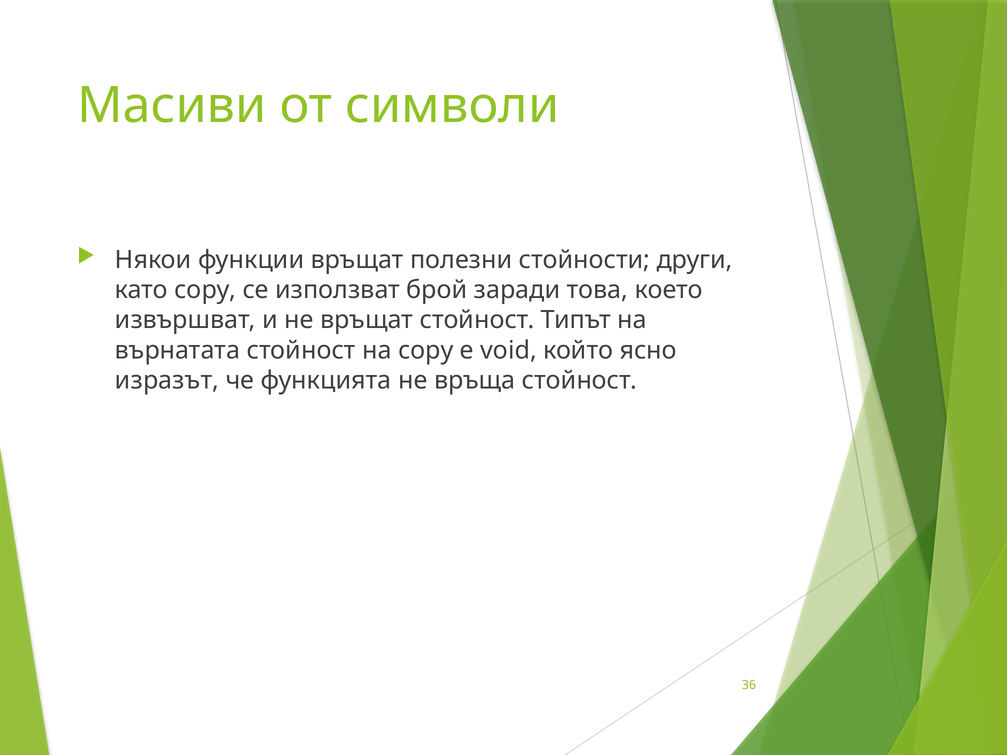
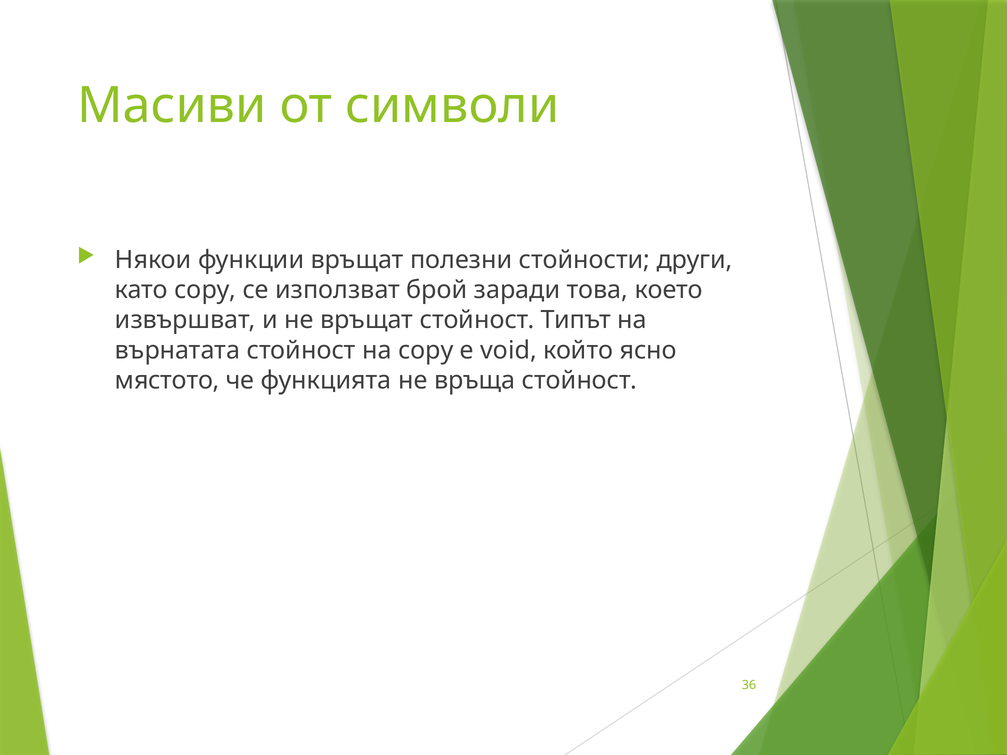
изразът: изразът -> мястото
